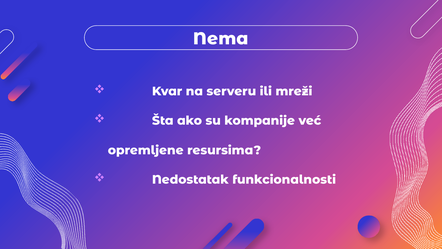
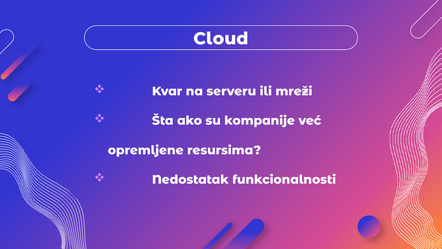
Nema: Nema -> Cloud
